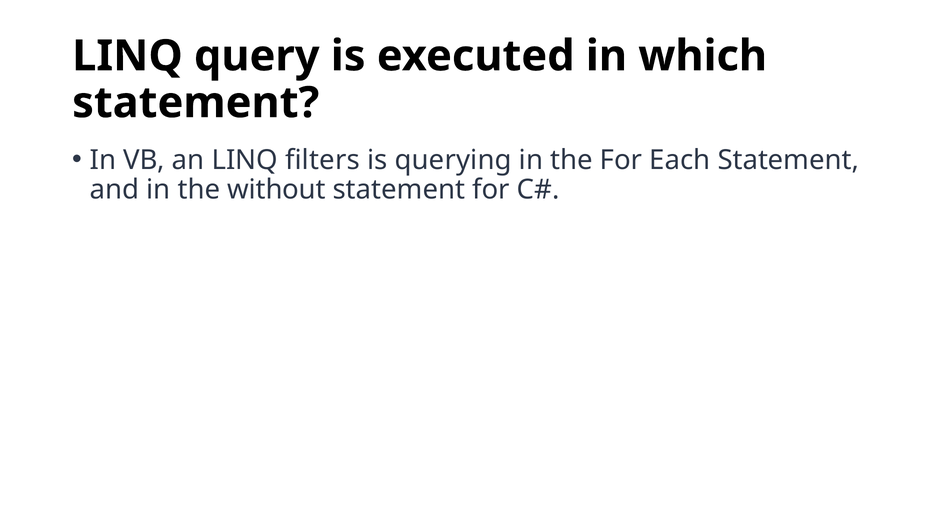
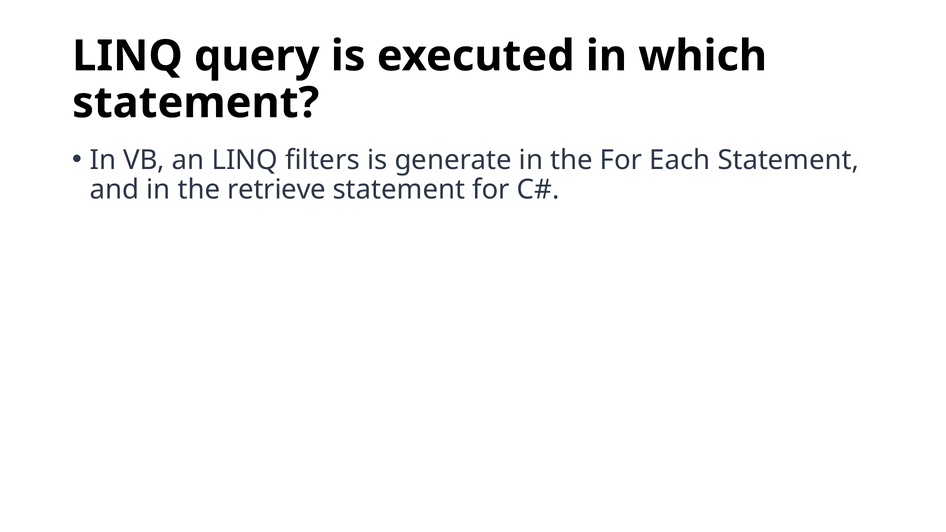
querying: querying -> generate
without: without -> retrieve
